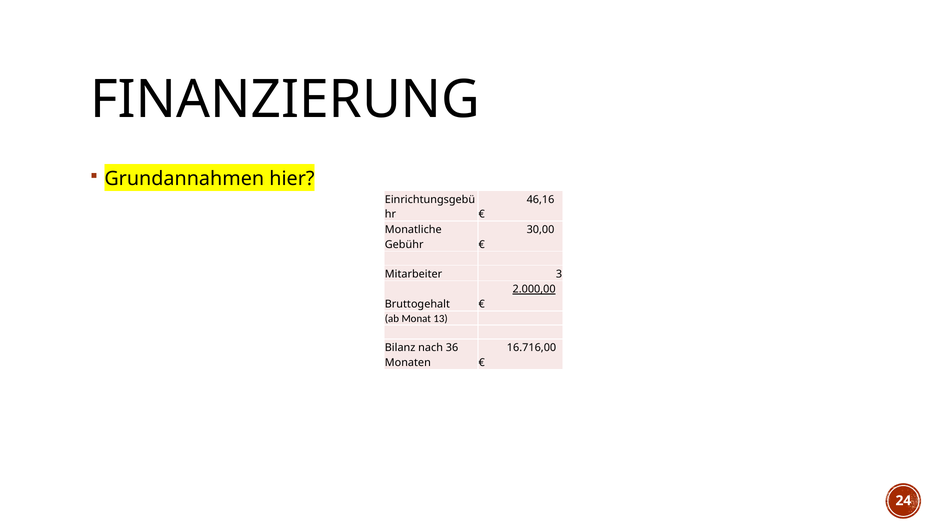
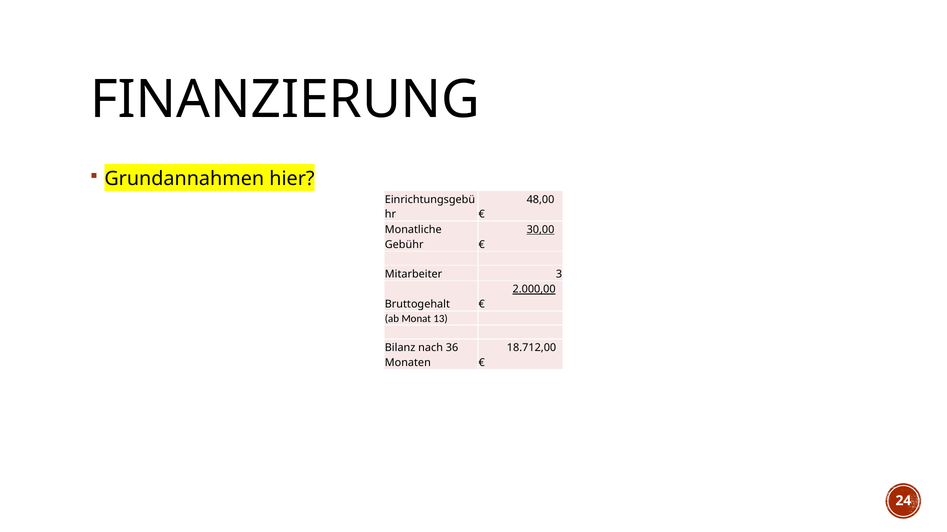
46,16: 46,16 -> 48,00
30,00 underline: none -> present
16.716,00: 16.716,00 -> 18.712,00
